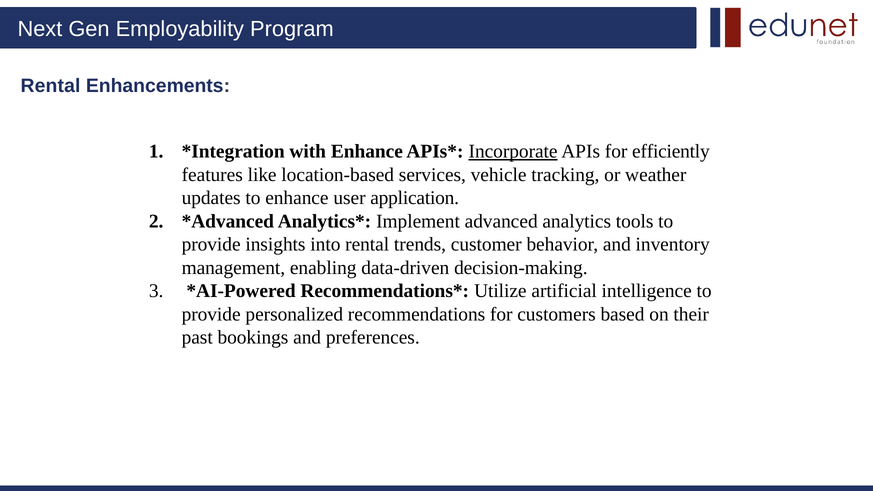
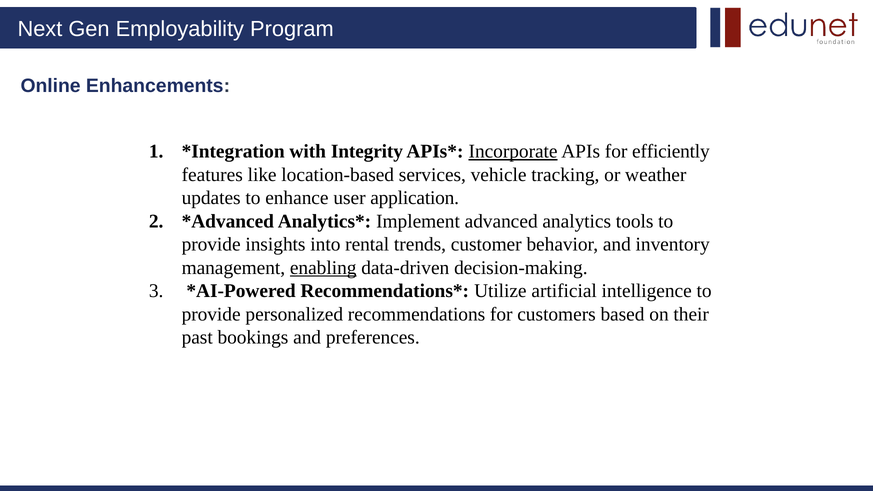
Rental at (50, 86): Rental -> Online
with Enhance: Enhance -> Integrity
enabling underline: none -> present
